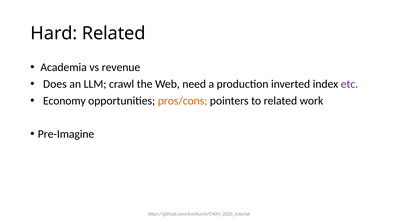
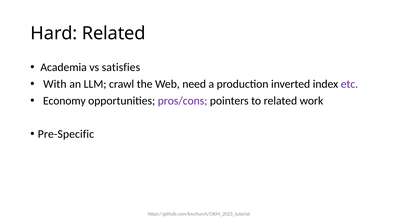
revenue: revenue -> satisfies
Does: Does -> With
pros/cons colour: orange -> purple
Pre-Imagine: Pre-Imagine -> Pre-Specific
